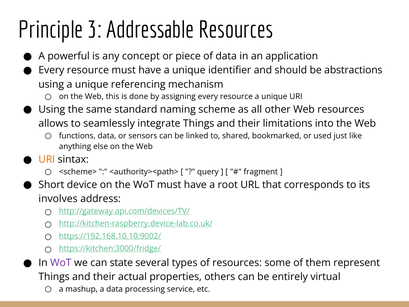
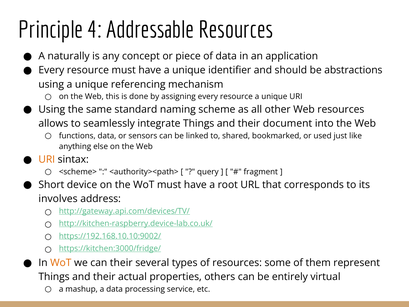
3: 3 -> 4
powerful: powerful -> naturally
limitations: limitations -> document
WoT at (61, 263) colour: purple -> orange
can state: state -> their
